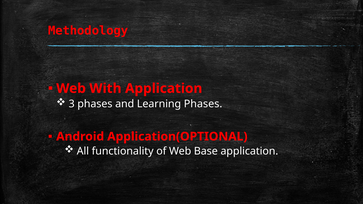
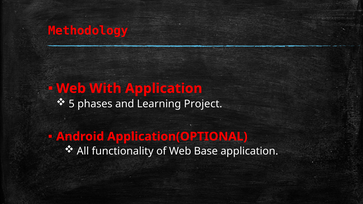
3: 3 -> 5
Learning Phases: Phases -> Project
